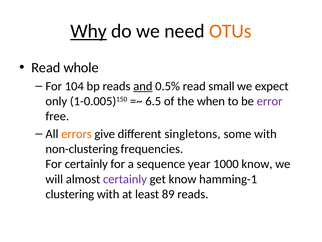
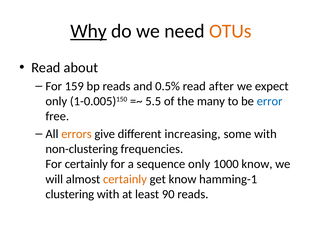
whole: whole -> about
104: 104 -> 159
and underline: present -> none
small: small -> after
6.5: 6.5 -> 5.5
when: when -> many
error colour: purple -> blue
singletons: singletons -> increasing
sequence year: year -> only
certainly at (125, 179) colour: purple -> orange
89: 89 -> 90
